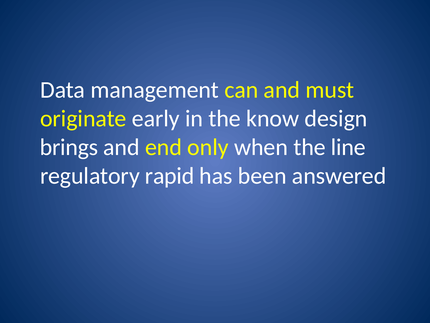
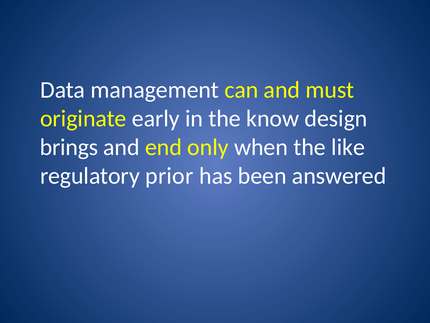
line: line -> like
rapid: rapid -> prior
